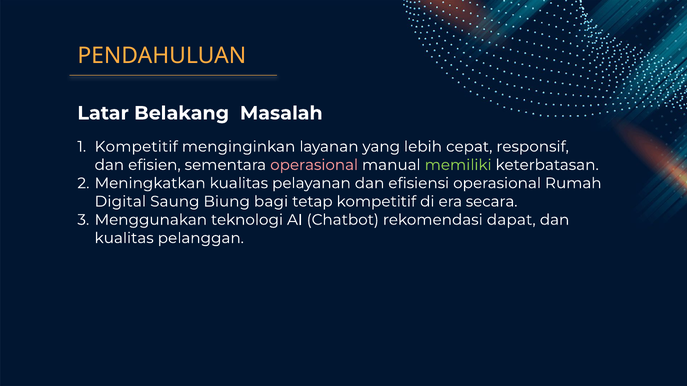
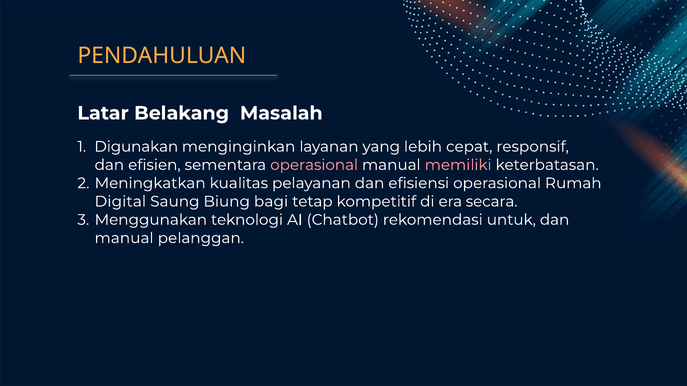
Kompetitif at (136, 147): Kompetitif -> Digunakan
memiliki colour: light green -> pink
dapat: dapat -> untuk
kualitas at (124, 238): kualitas -> manual
